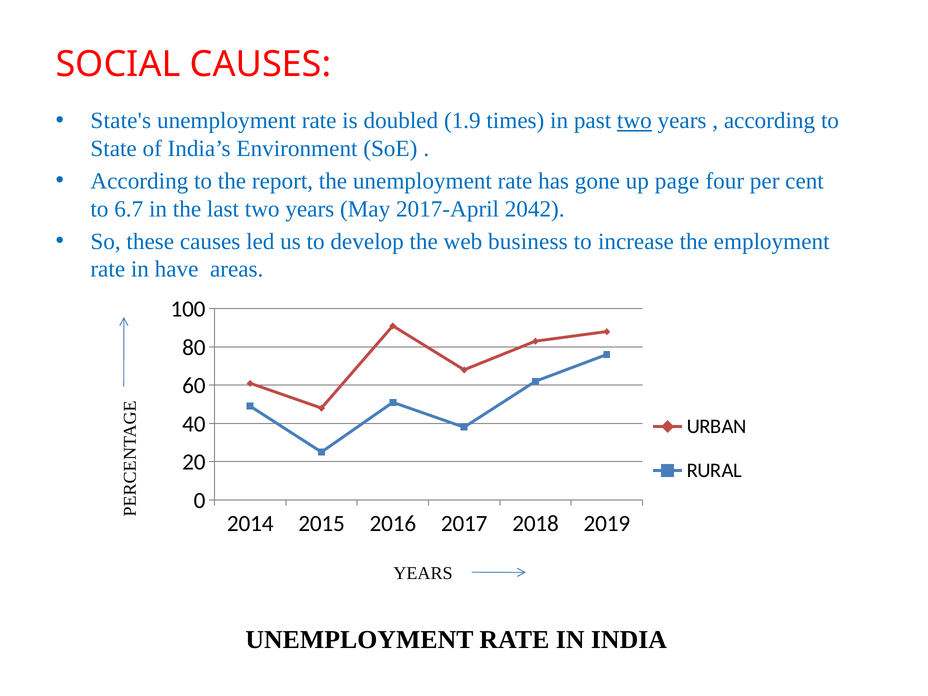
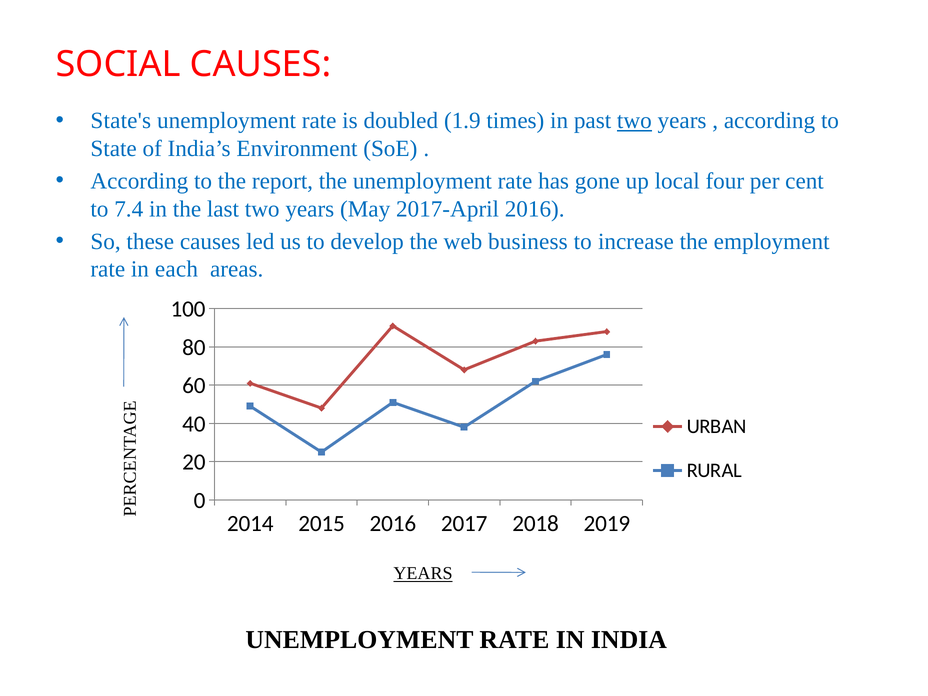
page: page -> local
6.7: 6.7 -> 7.4
2017-April 2042: 2042 -> 2016
have: have -> each
YEARS at (423, 574) underline: none -> present
